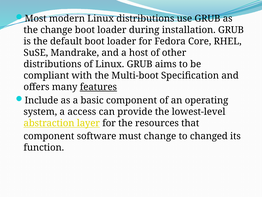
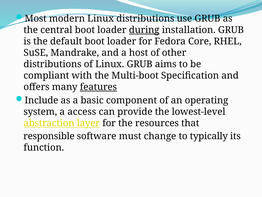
the change: change -> central
during underline: none -> present
component at (49, 136): component -> responsible
changed: changed -> typically
